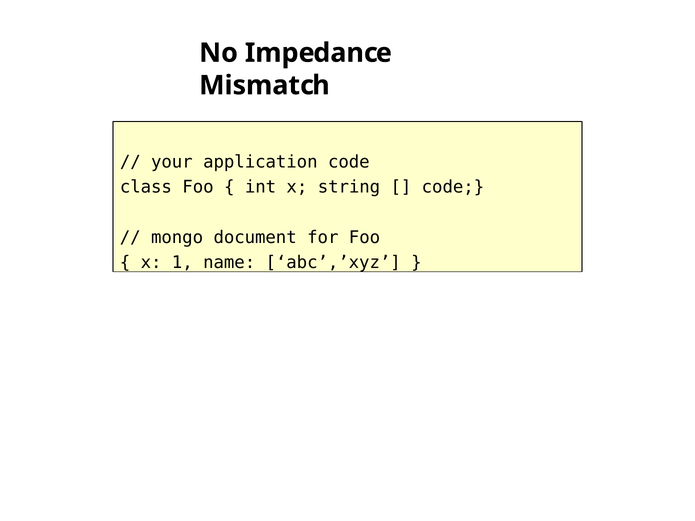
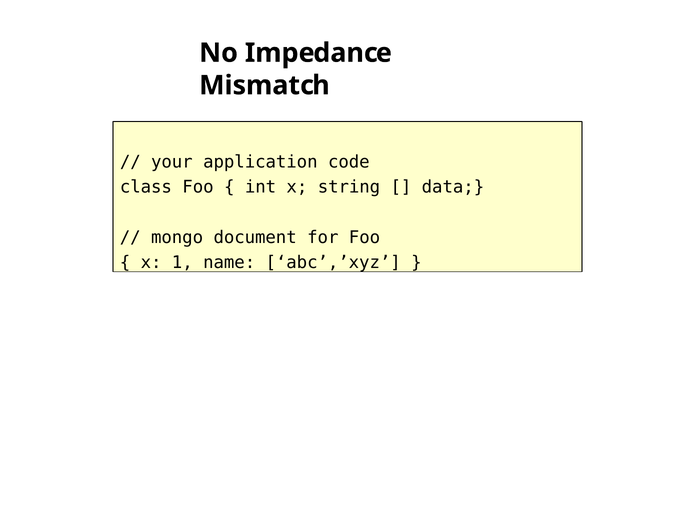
code at (453, 187): code -> data
